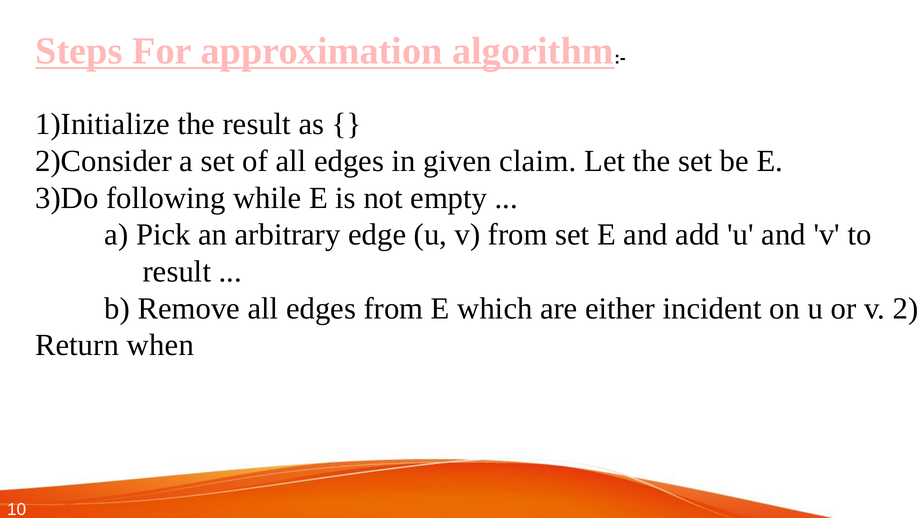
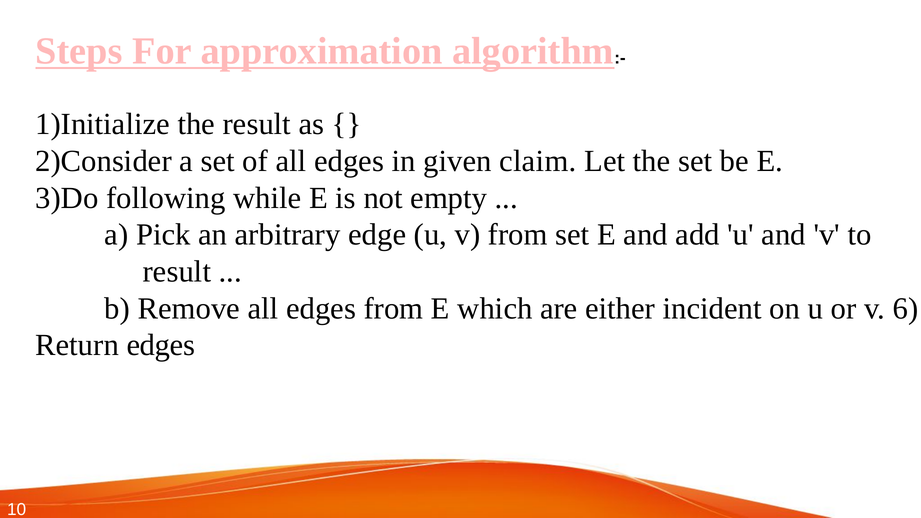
2: 2 -> 6
Return when: when -> edges
